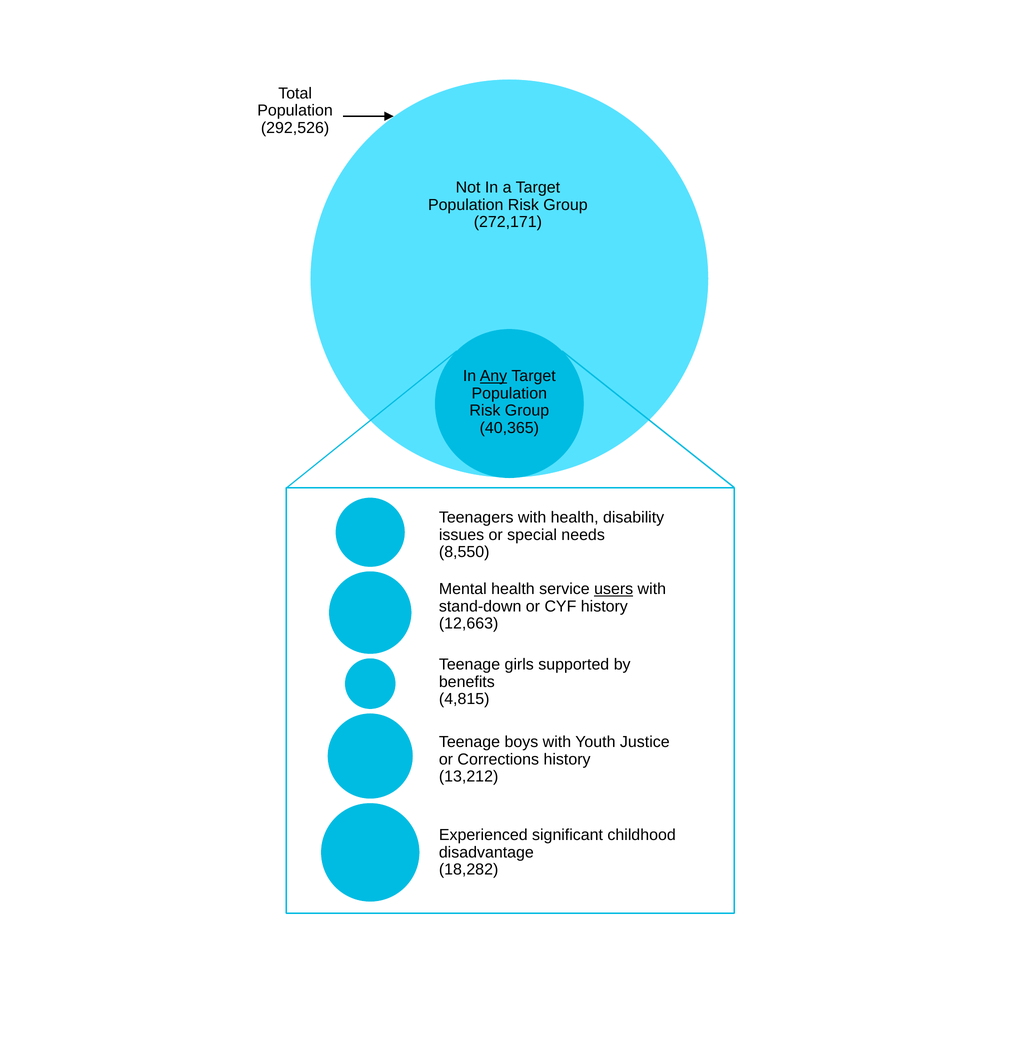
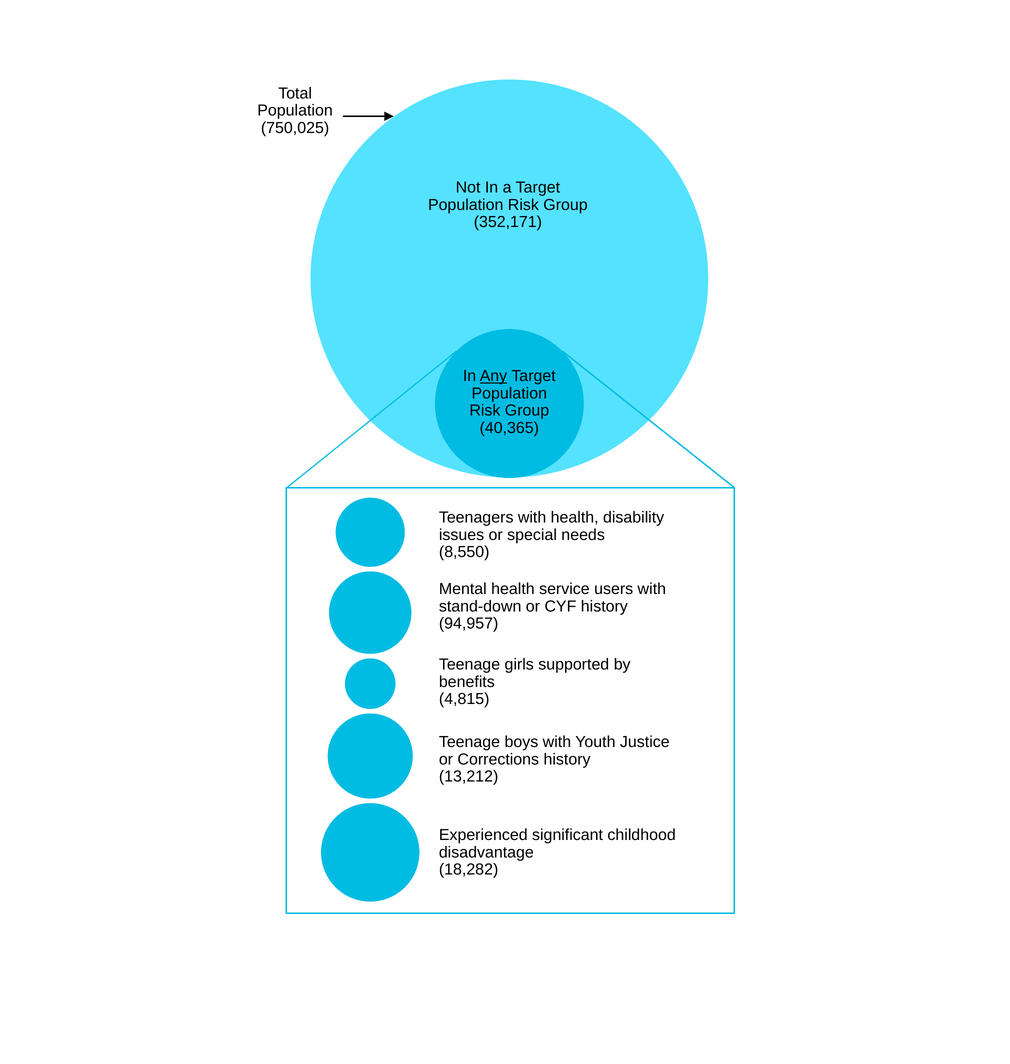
292,526: 292,526 -> 750,025
272,171: 272,171 -> 352,171
users underline: present -> none
12,663: 12,663 -> 94,957
